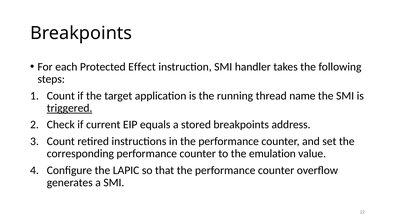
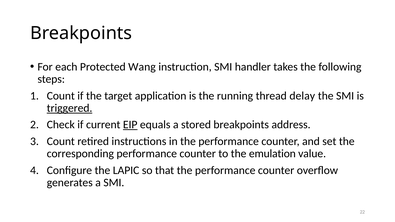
Effect: Effect -> Wang
name: name -> delay
EIP underline: none -> present
